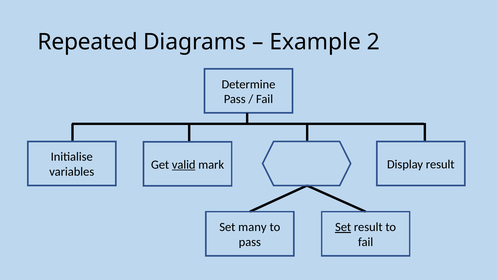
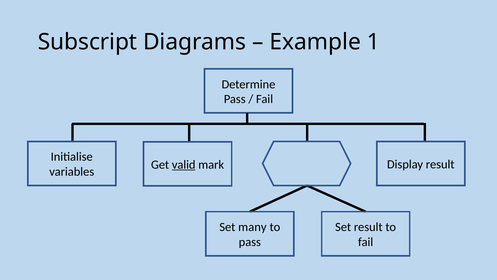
Repeated: Repeated -> Subscript
2: 2 -> 1
Set at (343, 227) underline: present -> none
